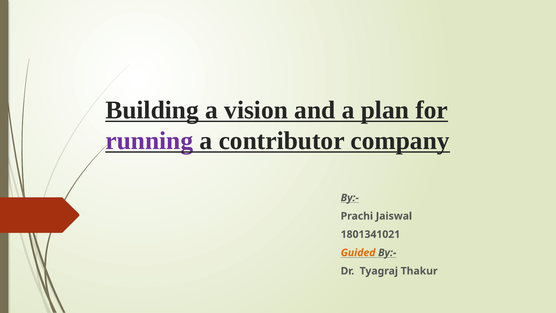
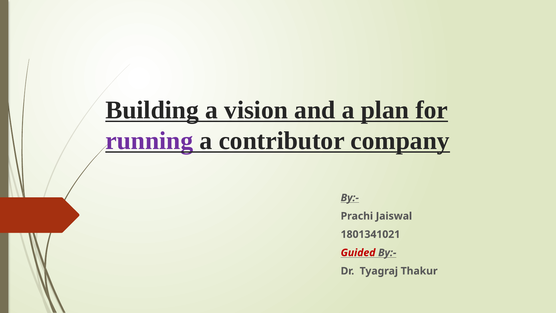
Guided colour: orange -> red
